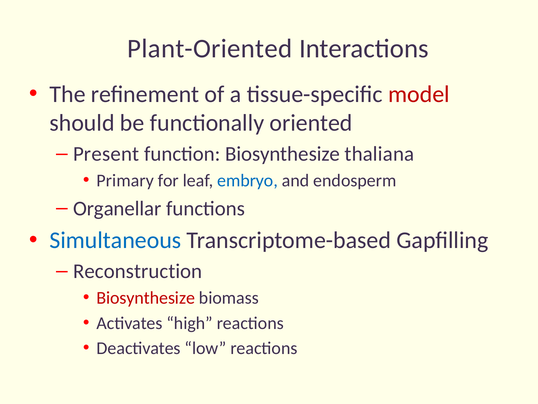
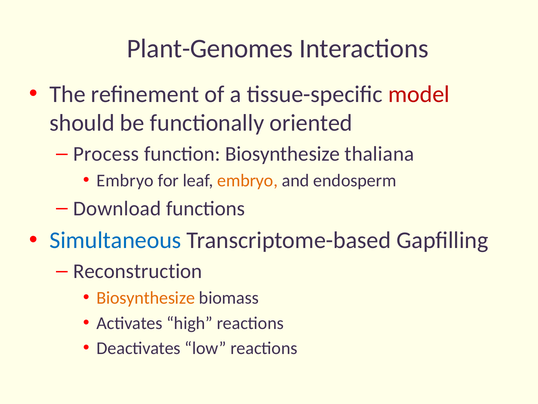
Plant-Oriented: Plant-Oriented -> Plant-Genomes
Present: Present -> Process
Primary at (125, 180): Primary -> Embryo
embryo at (248, 180) colour: blue -> orange
Organellar: Organellar -> Download
Biosynthesize at (146, 298) colour: red -> orange
